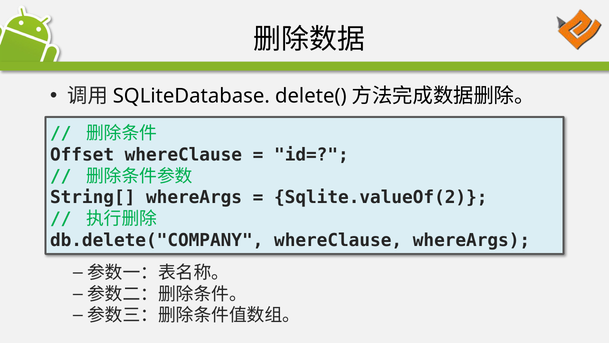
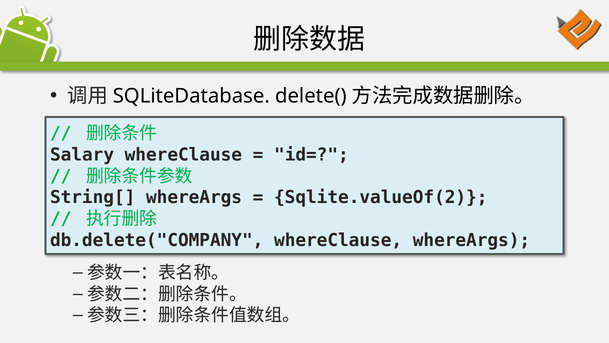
Offset: Offset -> Salary
